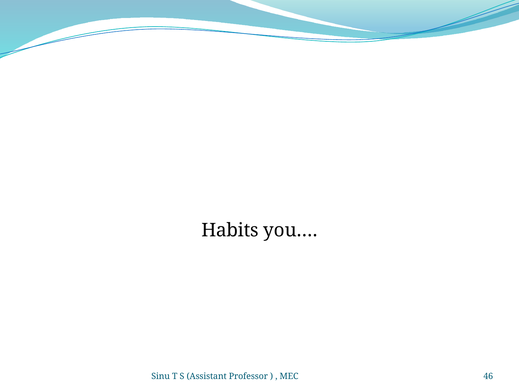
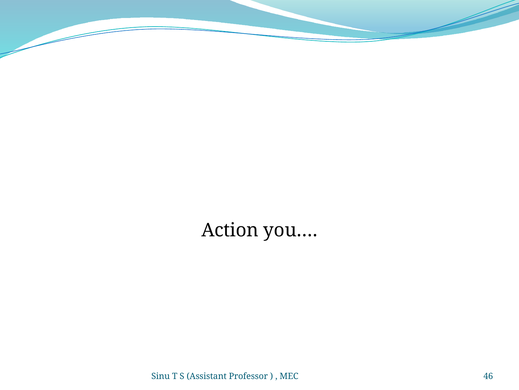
Habits: Habits -> Action
